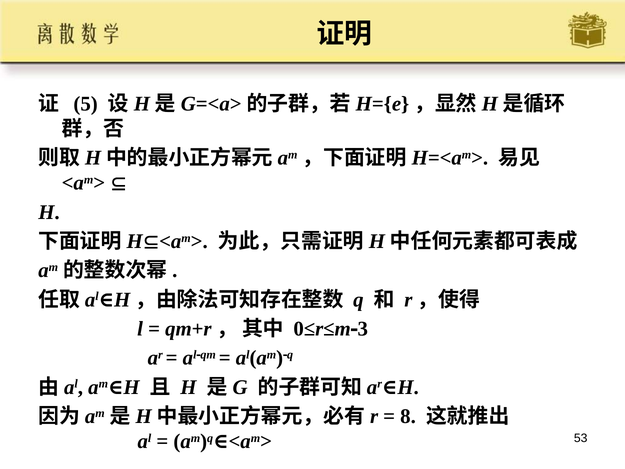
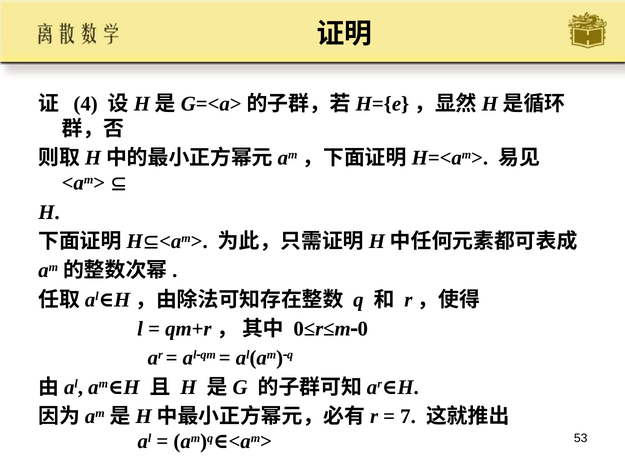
5: 5 -> 4
3: 3 -> 0
8: 8 -> 7
